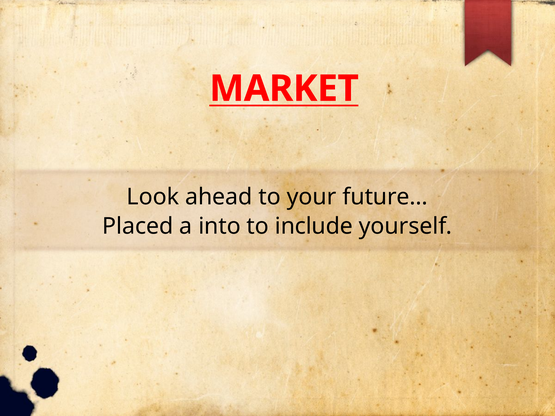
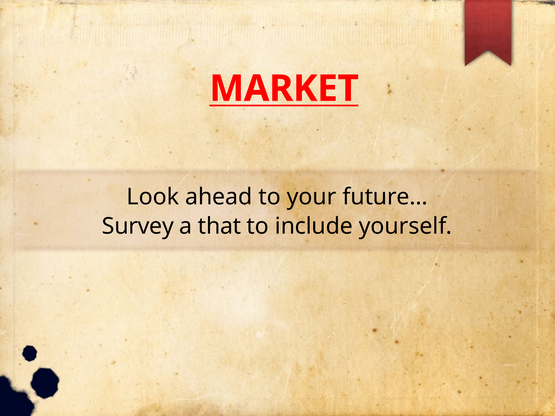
Placed: Placed -> Survey
into: into -> that
